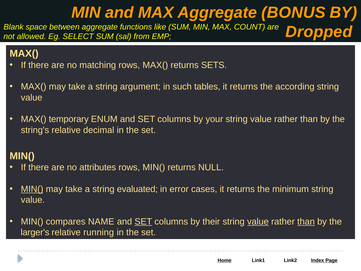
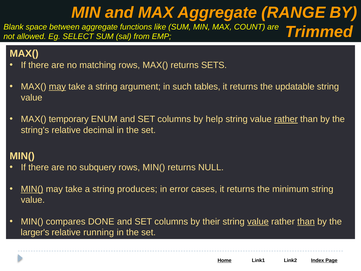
BONUS: BONUS -> RANGE
Dropped: Dropped -> Trimmed
may at (57, 87) underline: none -> present
according: according -> updatable
your: your -> help
rather at (286, 119) underline: none -> present
attributes: attributes -> subquery
evaluated: evaluated -> produces
NAME: NAME -> DONE
SET at (143, 221) underline: present -> none
